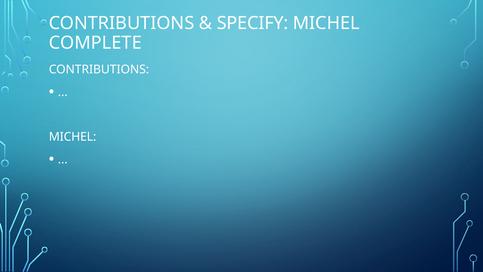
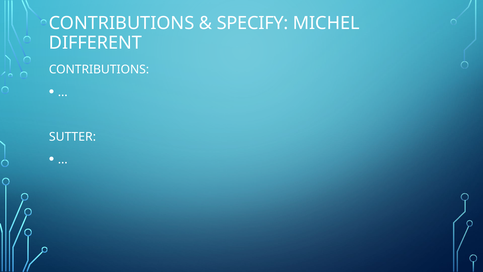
COMPLETE: COMPLETE -> DIFFERENT
MICHEL at (73, 137): MICHEL -> SUTTER
